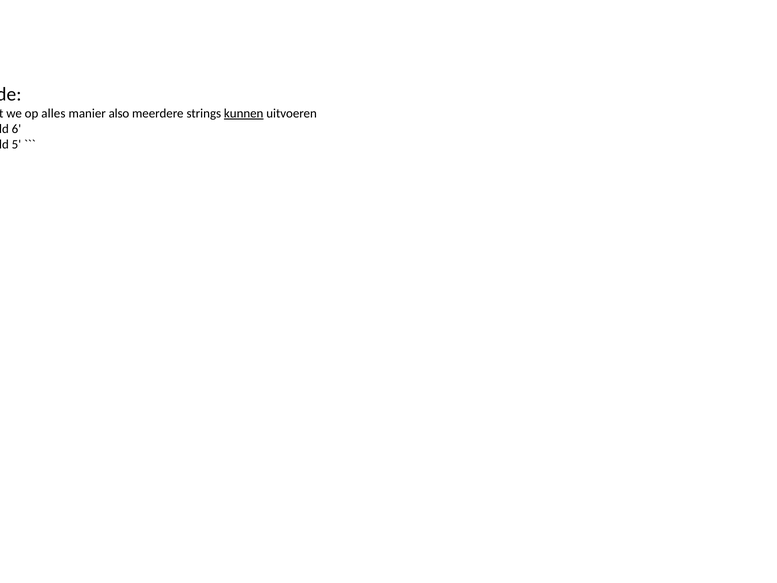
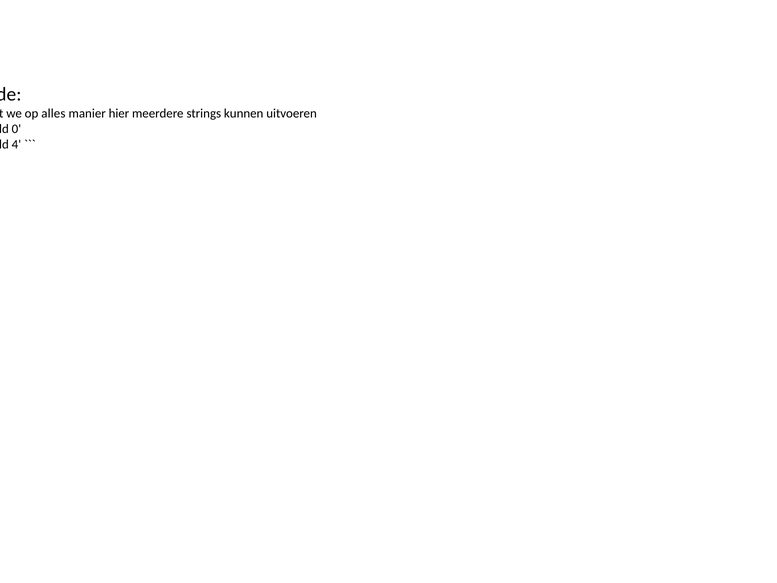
also: also -> hier
kunnen underline: present -> none
6: 6 -> 0
5: 5 -> 4
